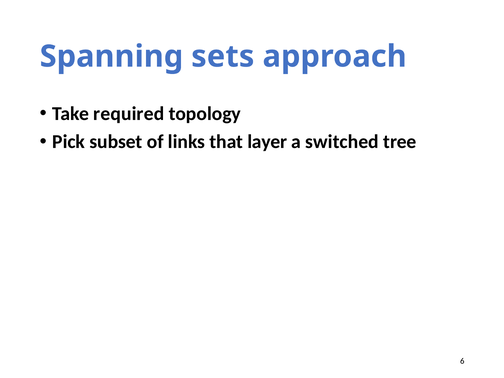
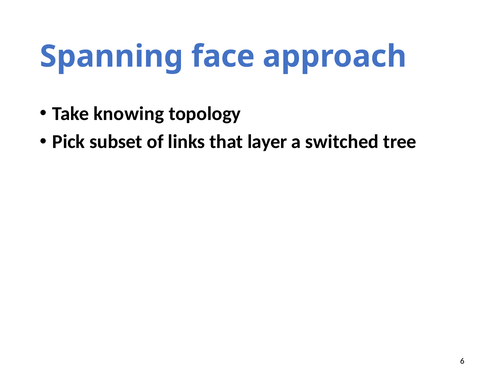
sets: sets -> face
required: required -> knowing
